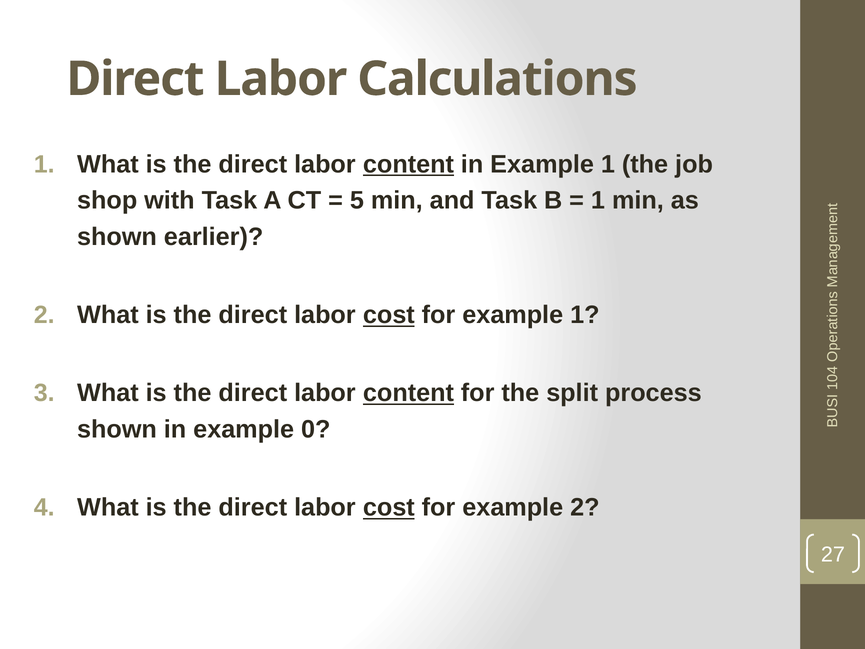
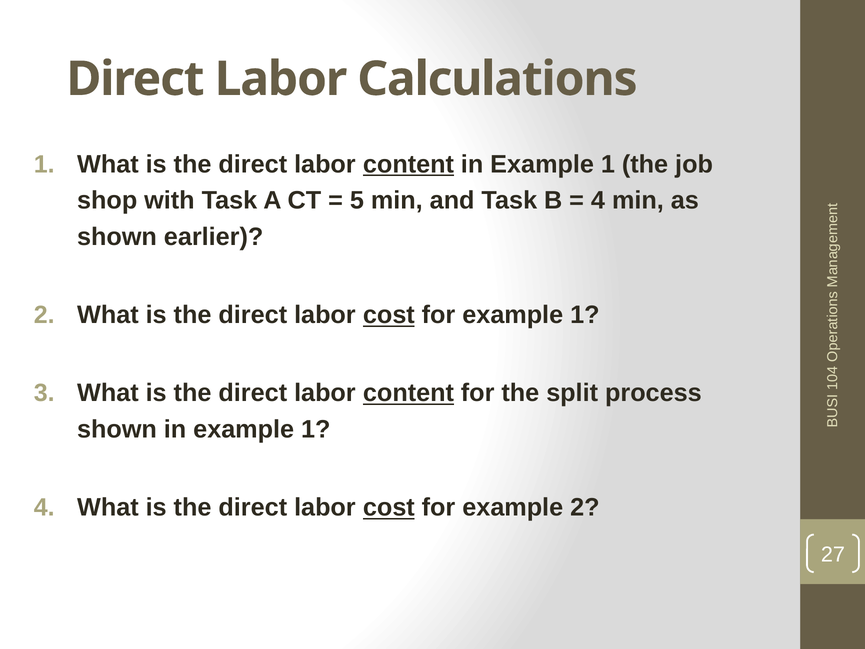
1 at (598, 200): 1 -> 4
shown in example 0: 0 -> 1
